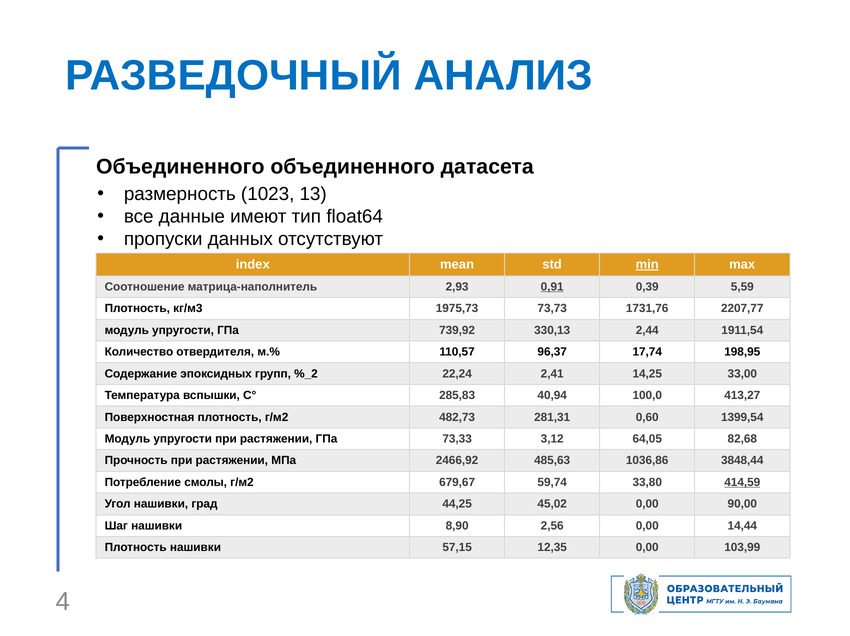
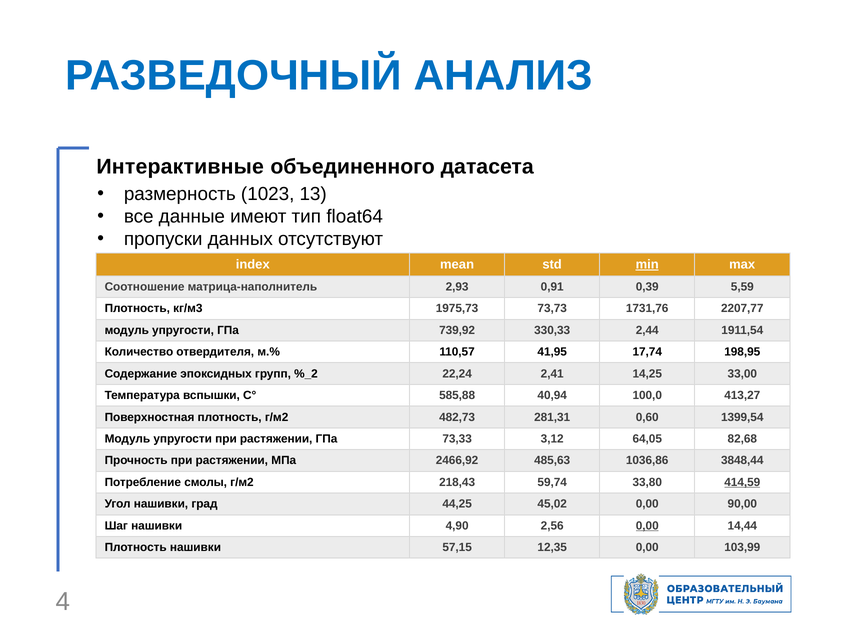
Объединенного at (180, 167): Объединенного -> Интерактивные
0,91 underline: present -> none
330,13: 330,13 -> 330,33
96,37: 96,37 -> 41,95
285,83: 285,83 -> 585,88
679,67: 679,67 -> 218,43
8,90: 8,90 -> 4,90
0,00 at (647, 526) underline: none -> present
